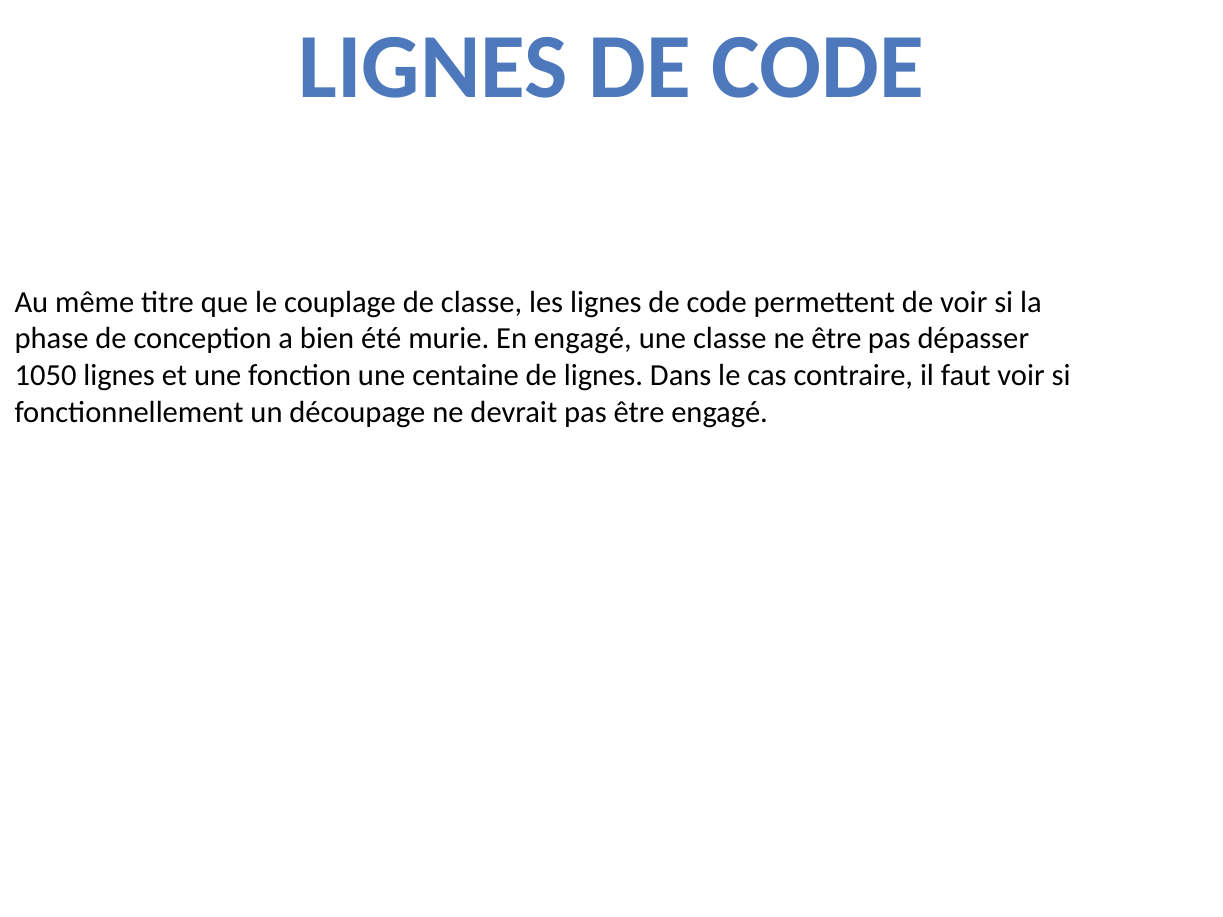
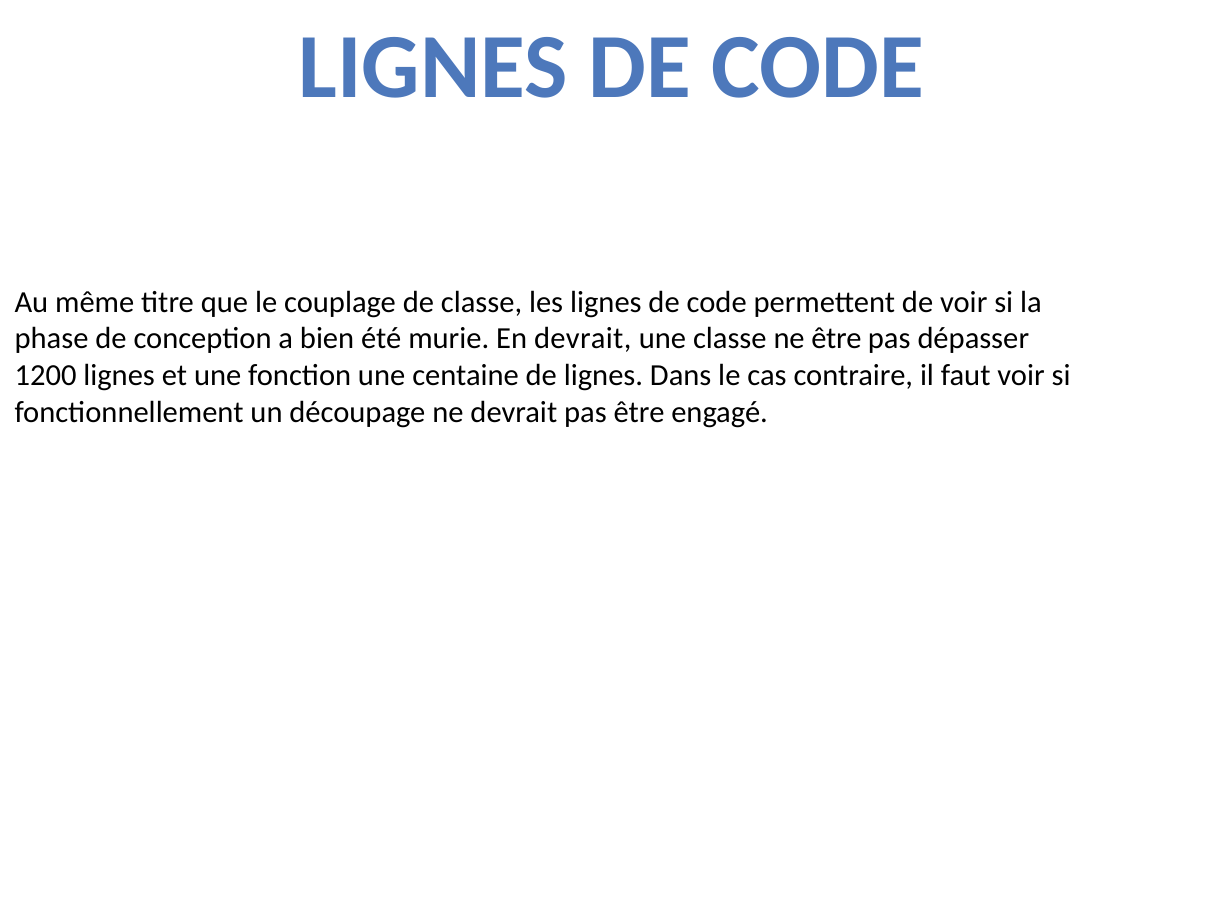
En engagé: engagé -> devrait
1050: 1050 -> 1200
